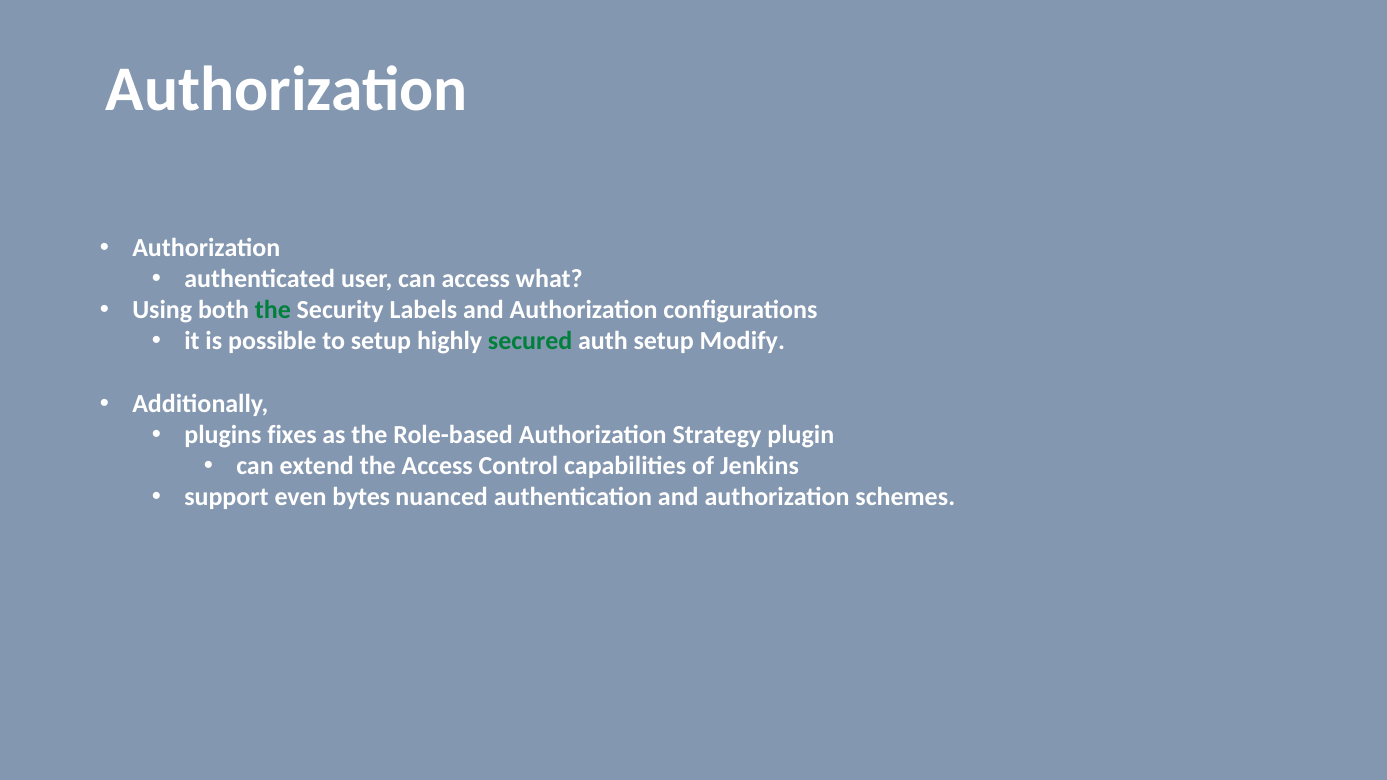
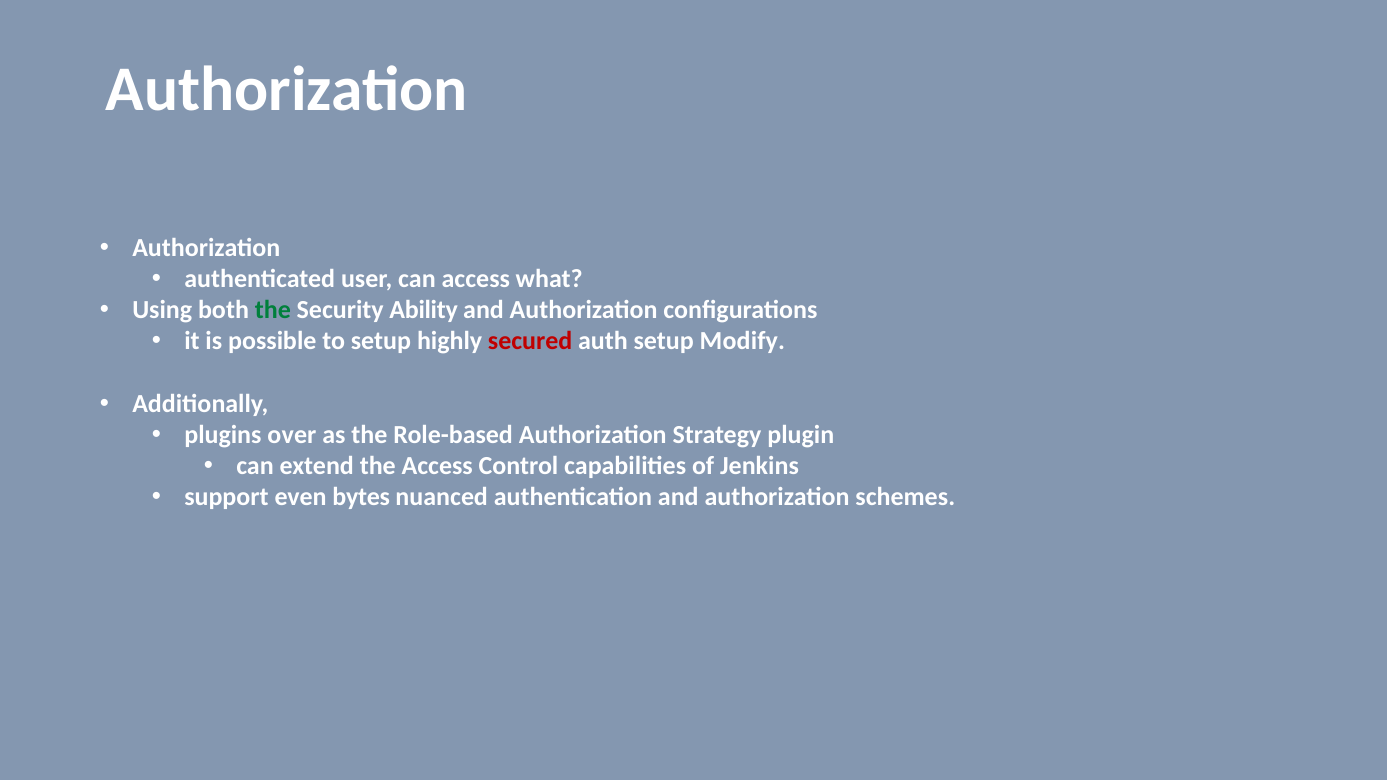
Labels: Labels -> Ability
secured colour: green -> red
fixes: fixes -> over
